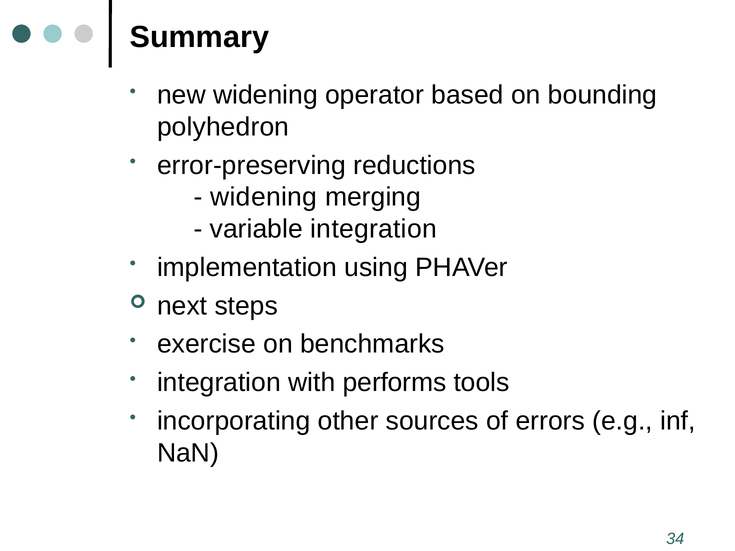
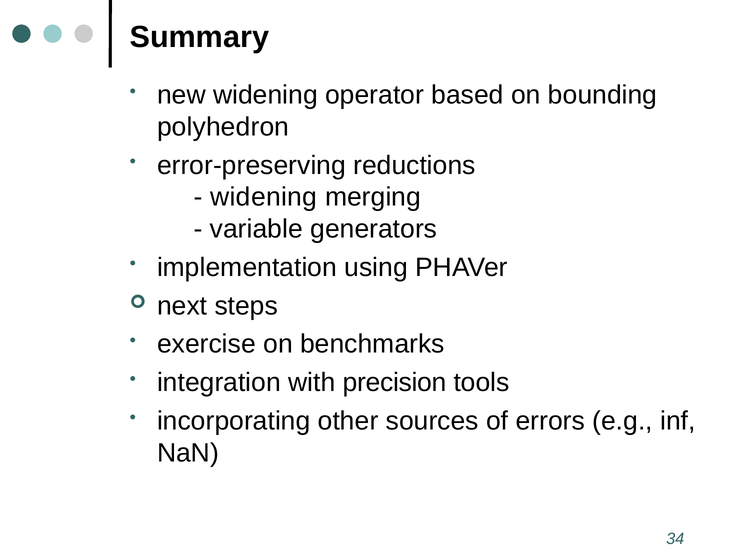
variable integration: integration -> generators
performs: performs -> precision
